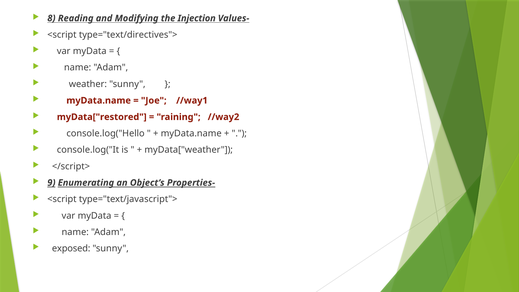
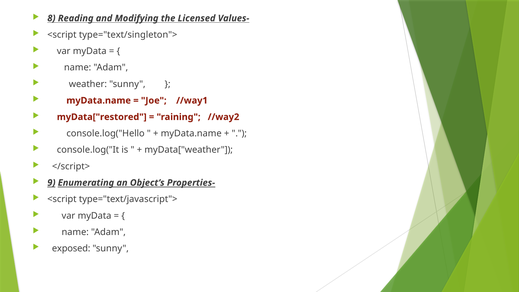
Injection: Injection -> Licensed
type="text/directives">: type="text/directives"> -> type="text/singleton">
